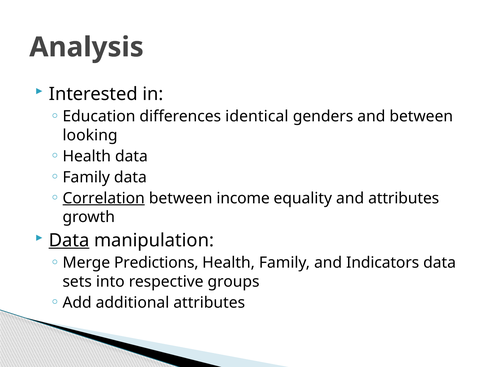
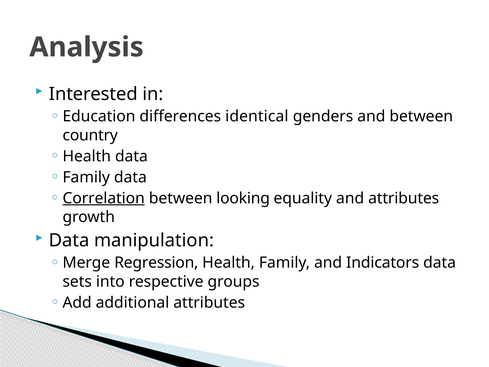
looking: looking -> country
income: income -> looking
Data at (69, 240) underline: present -> none
Predictions: Predictions -> Regression
